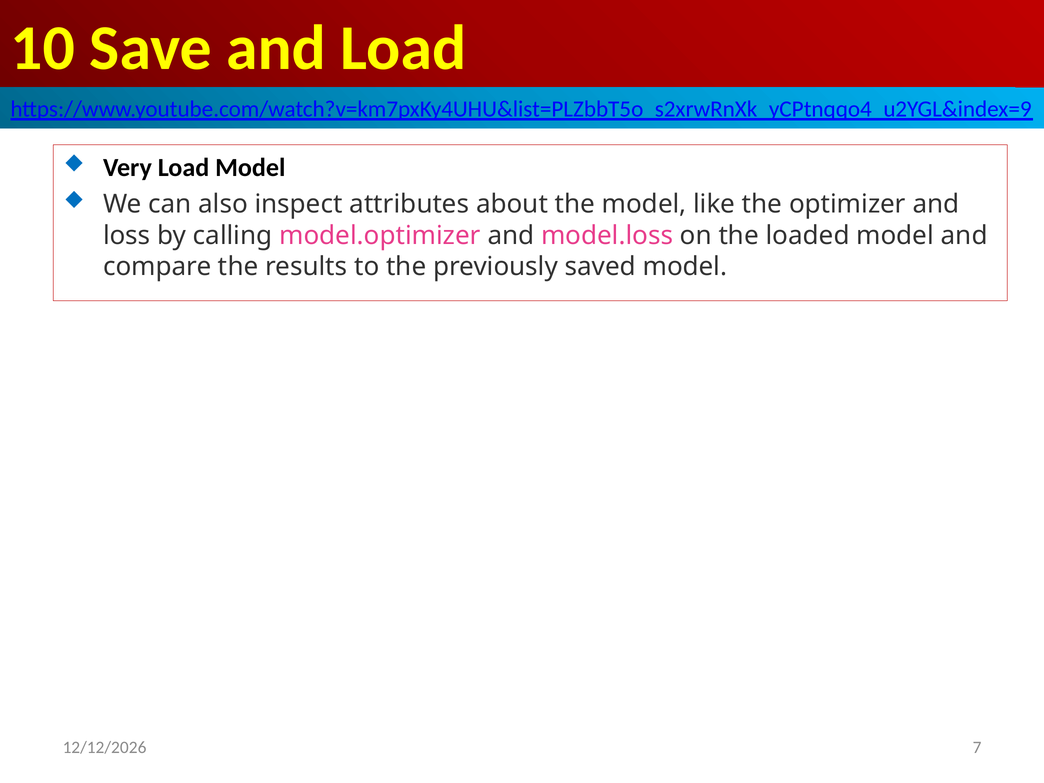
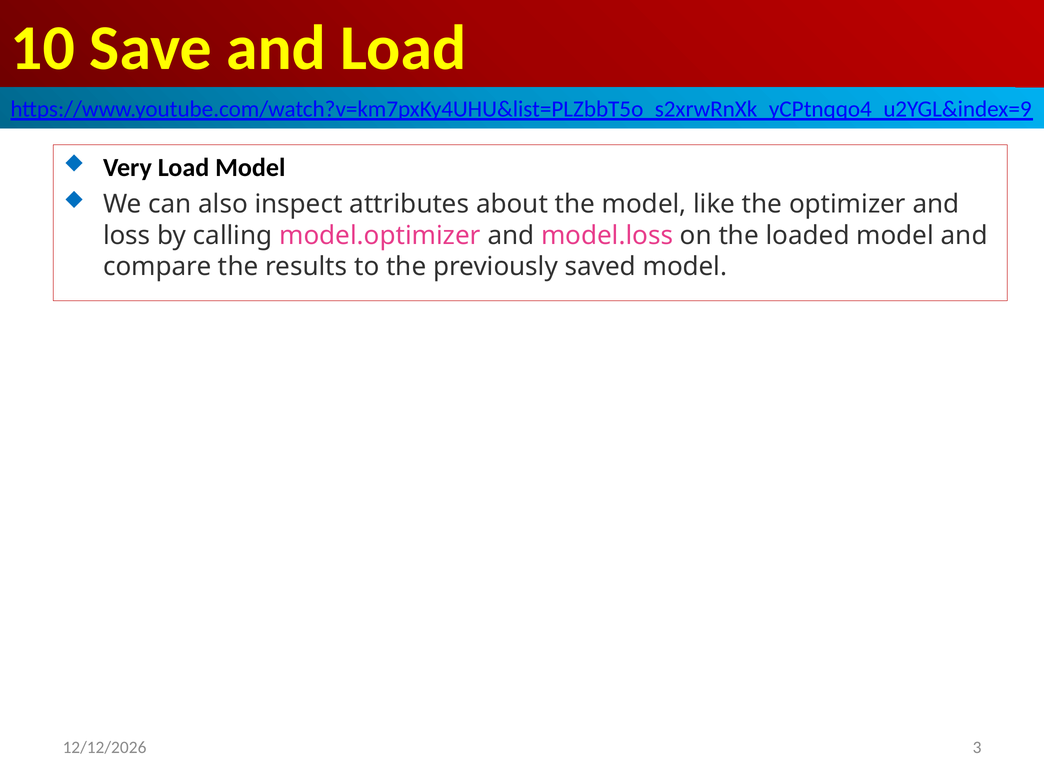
7: 7 -> 3
